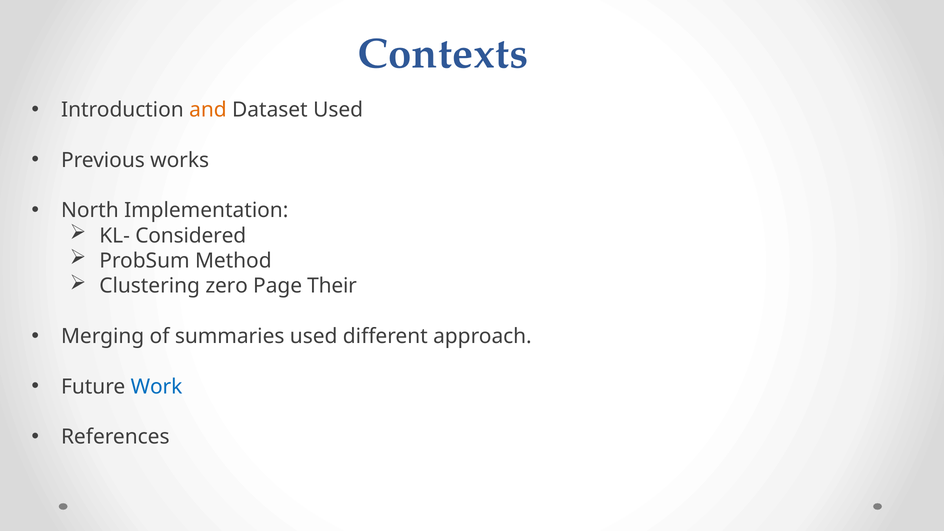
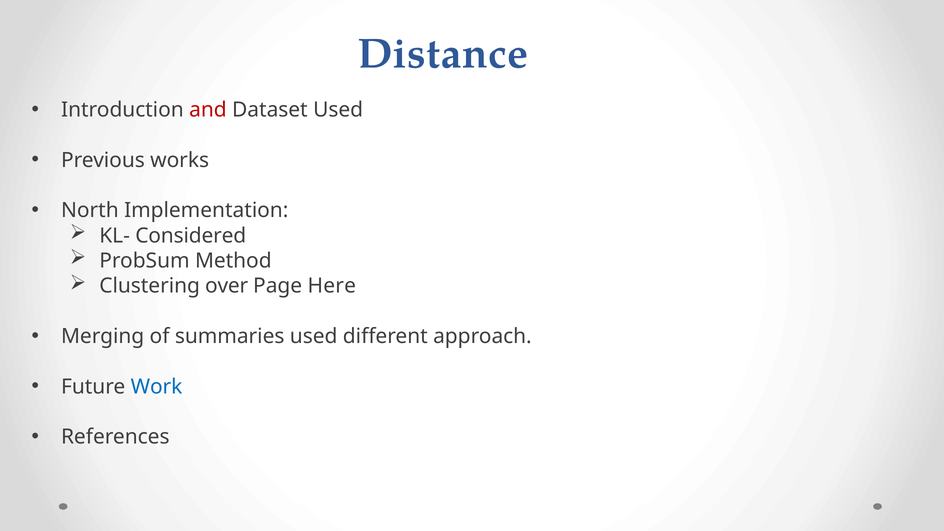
Contexts: Contexts -> Distance
and colour: orange -> red
zero: zero -> over
Their: Their -> Here
